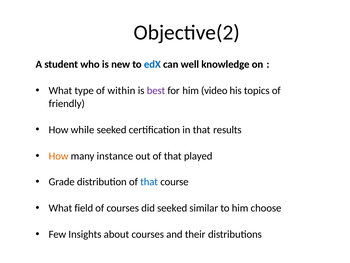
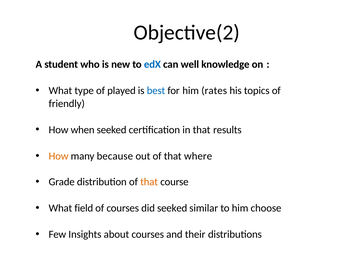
within: within -> played
best colour: purple -> blue
video: video -> rates
while: while -> when
instance: instance -> because
played: played -> where
that at (149, 181) colour: blue -> orange
